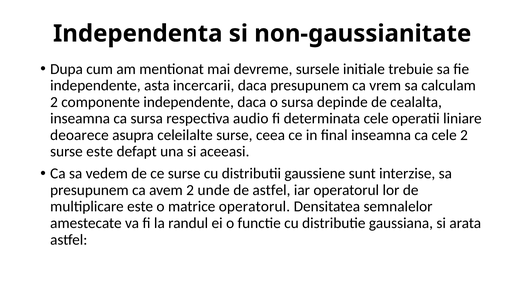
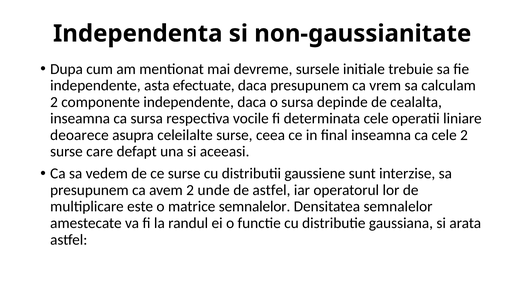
incercarii: incercarii -> efectuate
audio: audio -> vocile
surse este: este -> care
matrice operatorul: operatorul -> semnalelor
